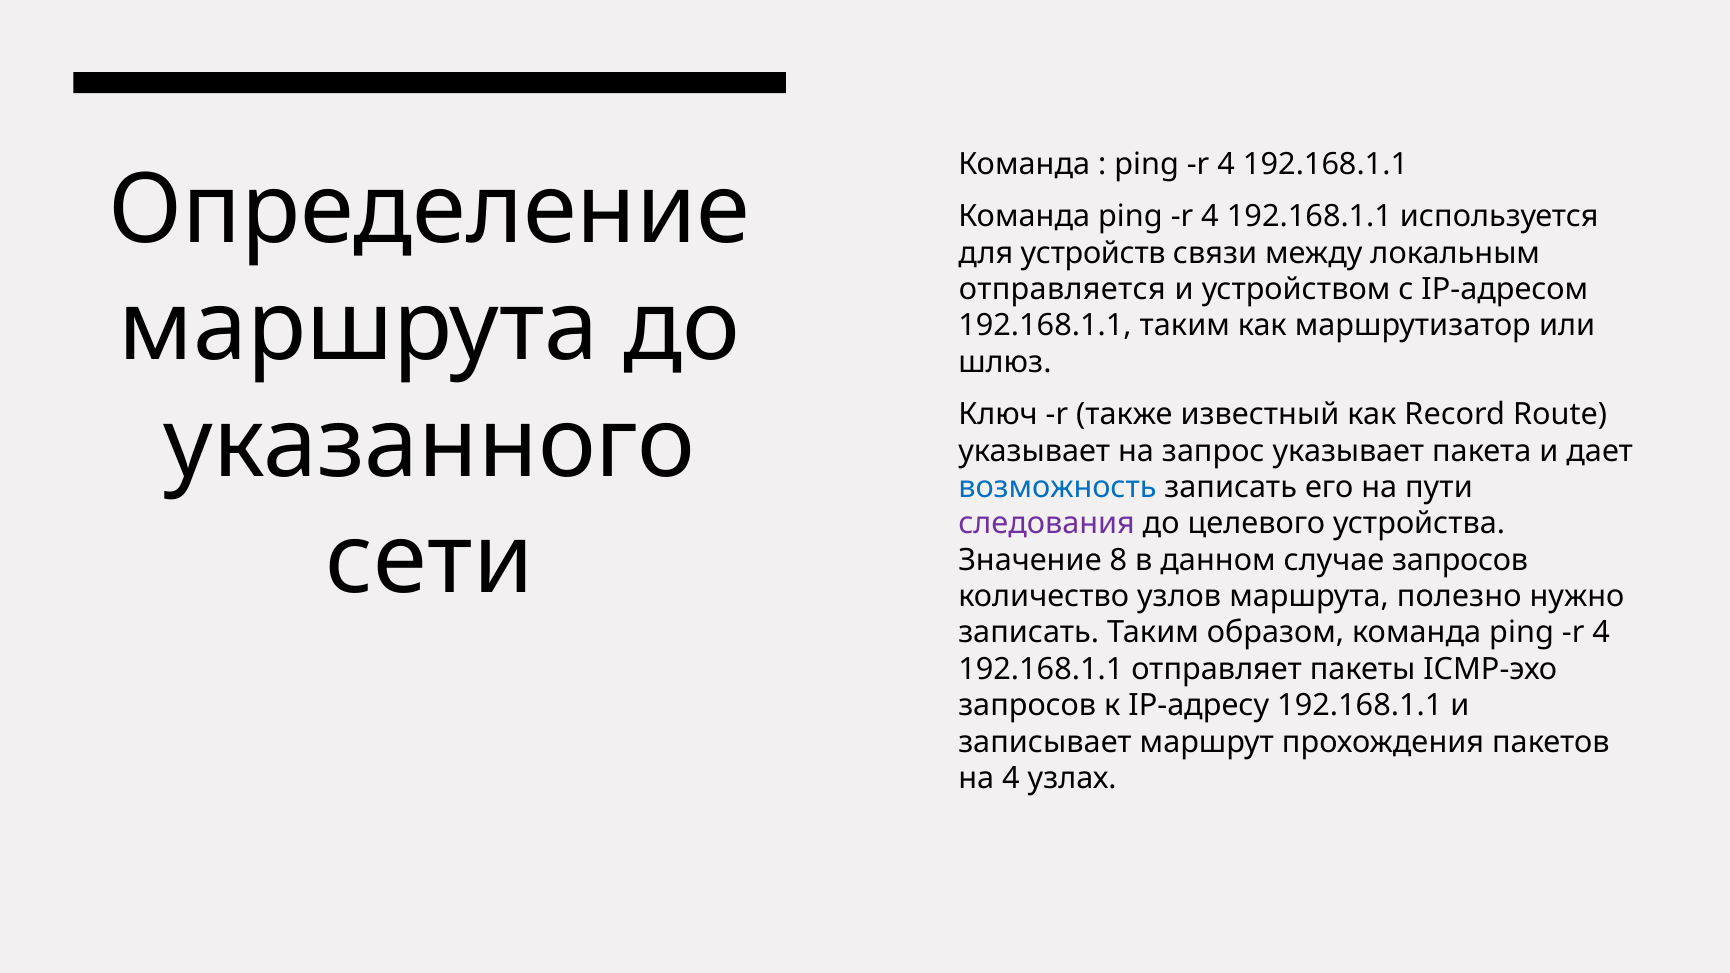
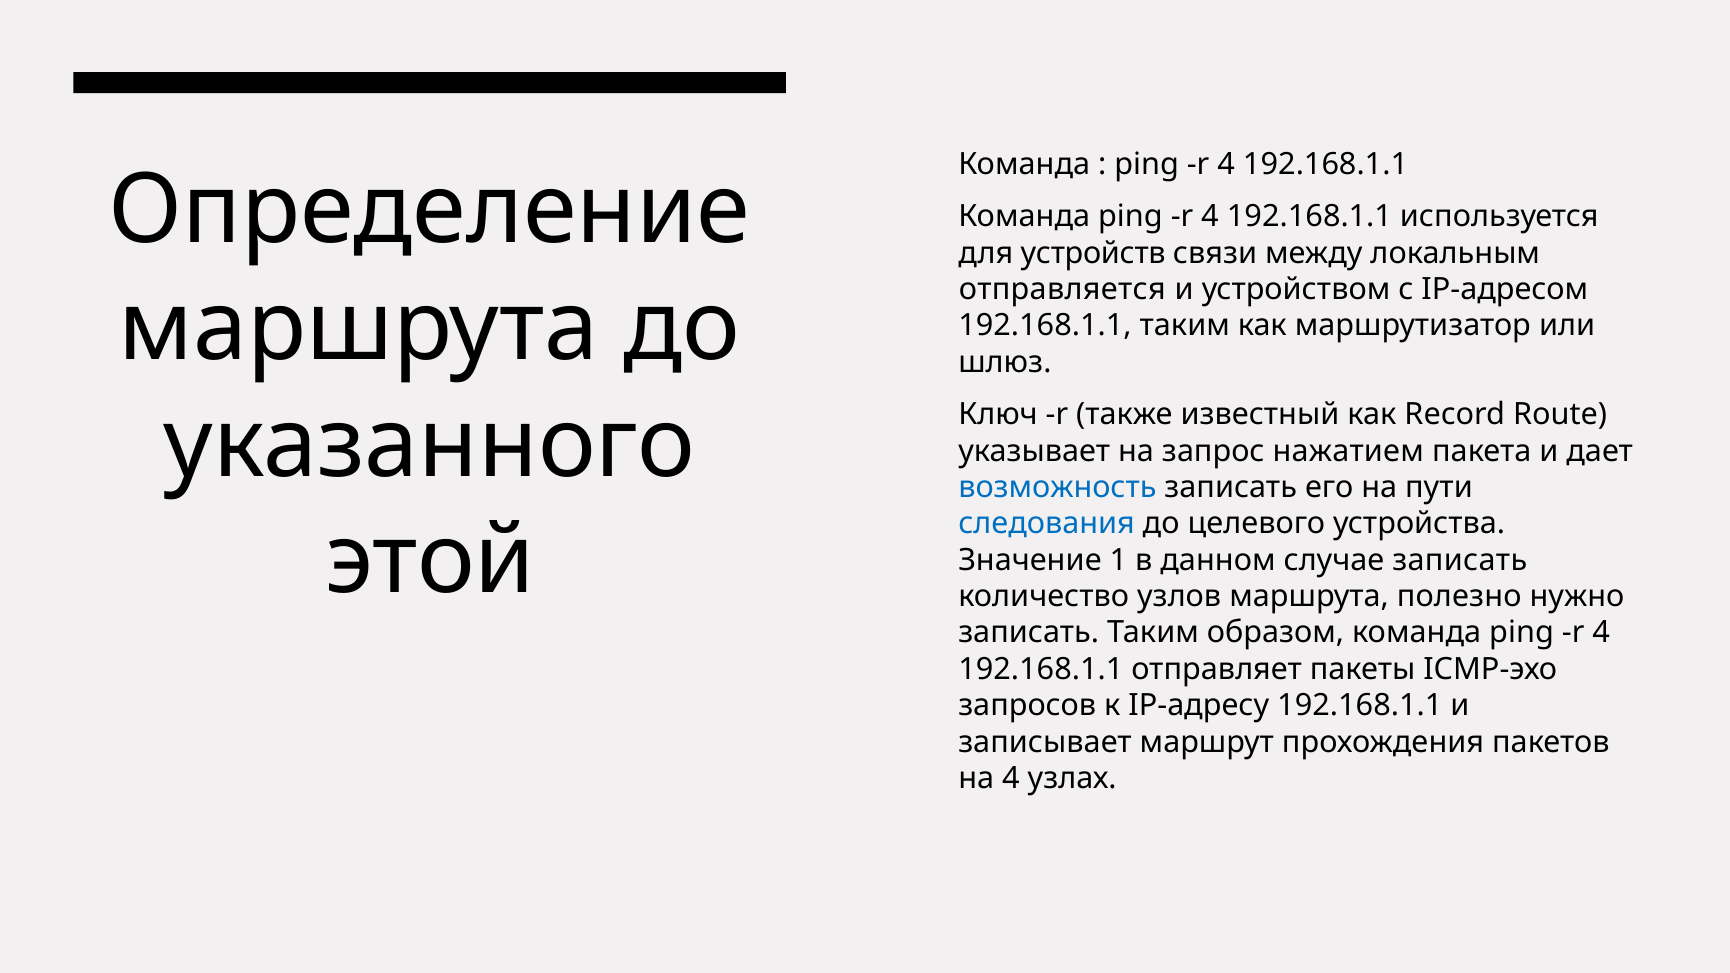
запрос указывает: указывает -> нажатием
следования colour: purple -> blue
сети: сети -> этой
8: 8 -> 1
случае запросов: запросов -> записать
